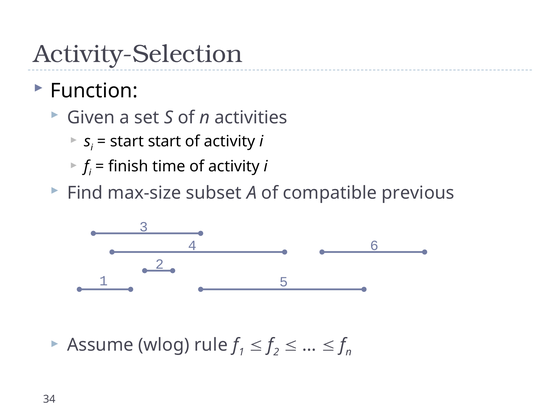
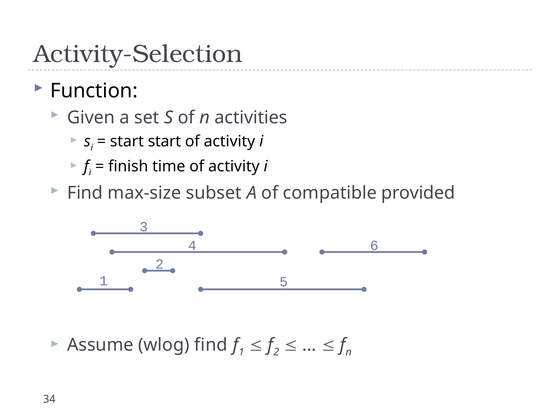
previous: previous -> provided
wlog rule: rule -> find
